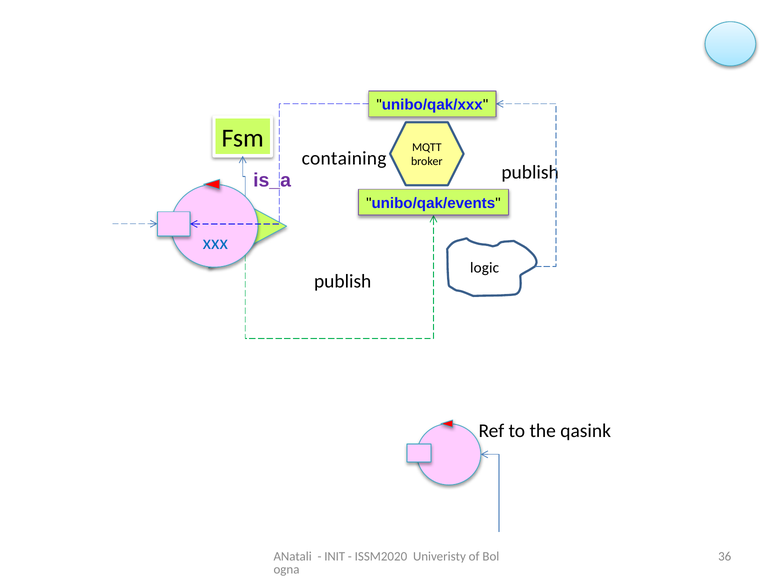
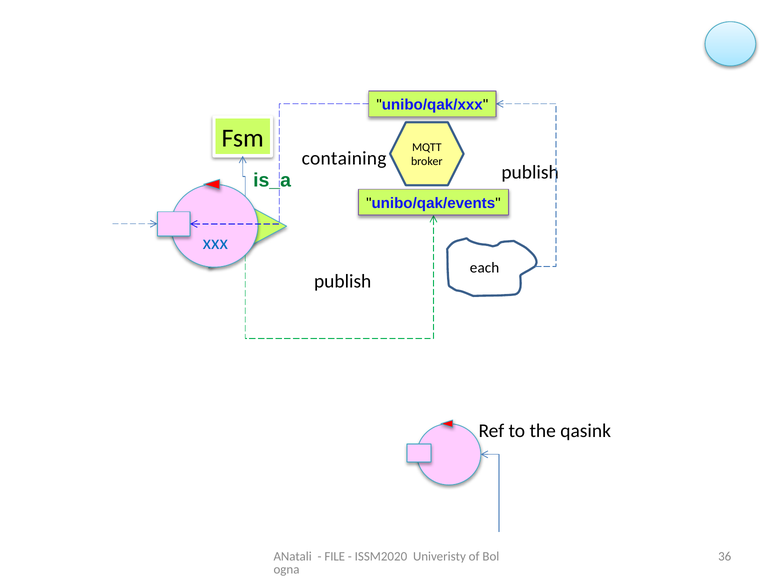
is_a colour: purple -> green
logic: logic -> each
INIT: INIT -> FILE
